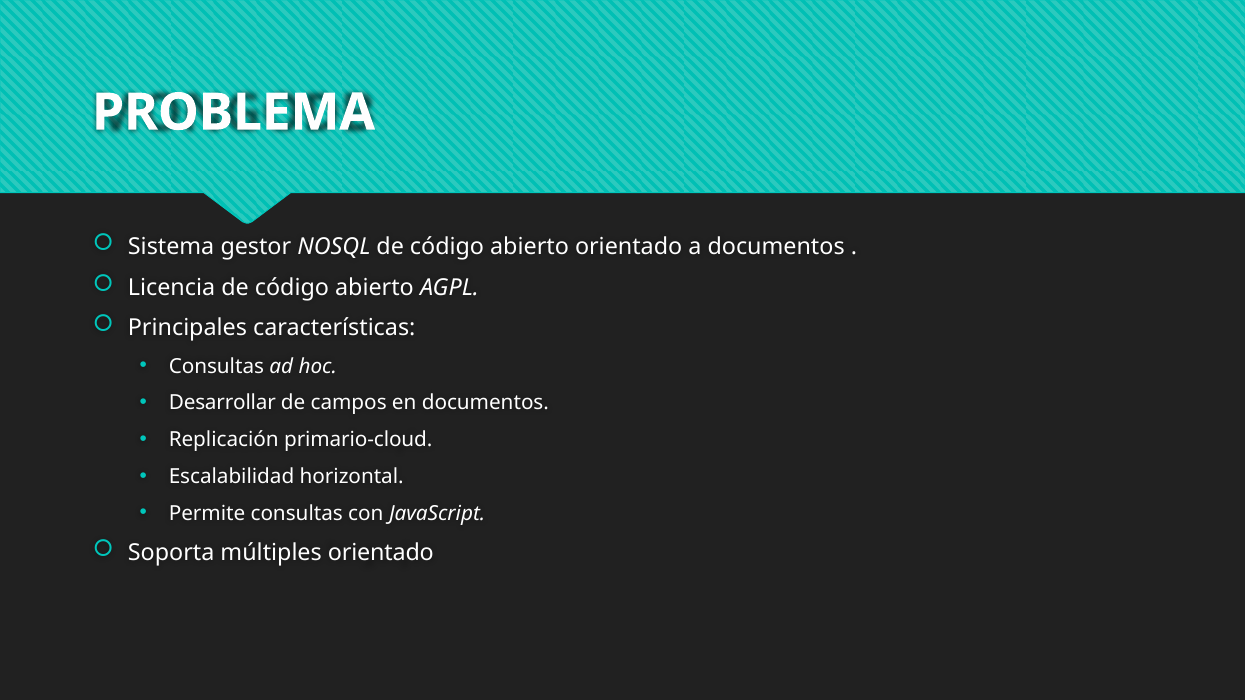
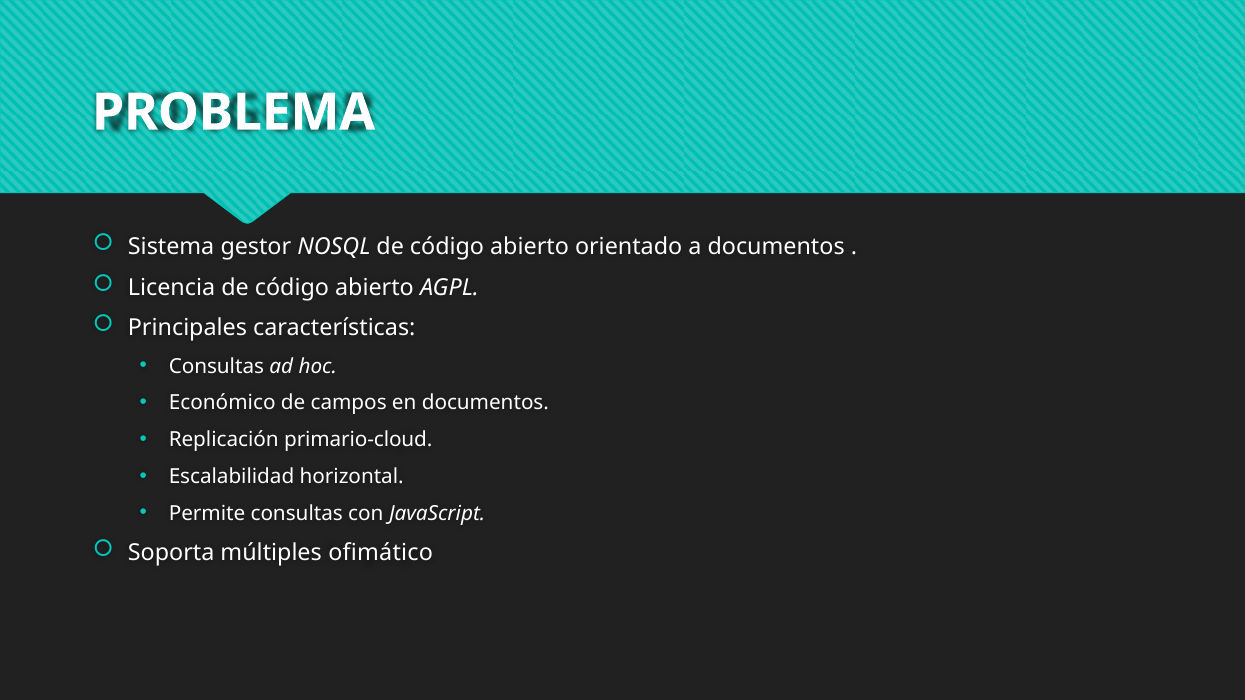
Desarrollar: Desarrollar -> Económico
múltiples orientado: orientado -> ofimático
